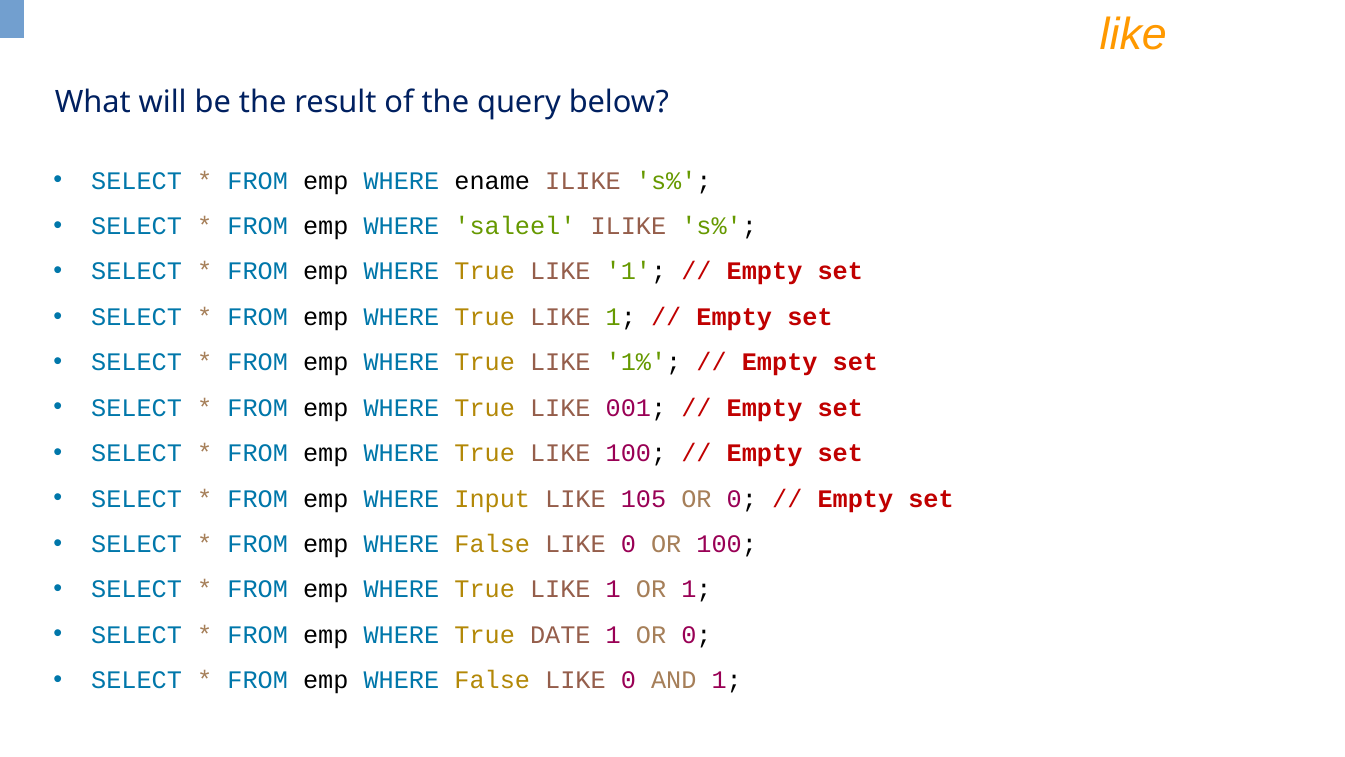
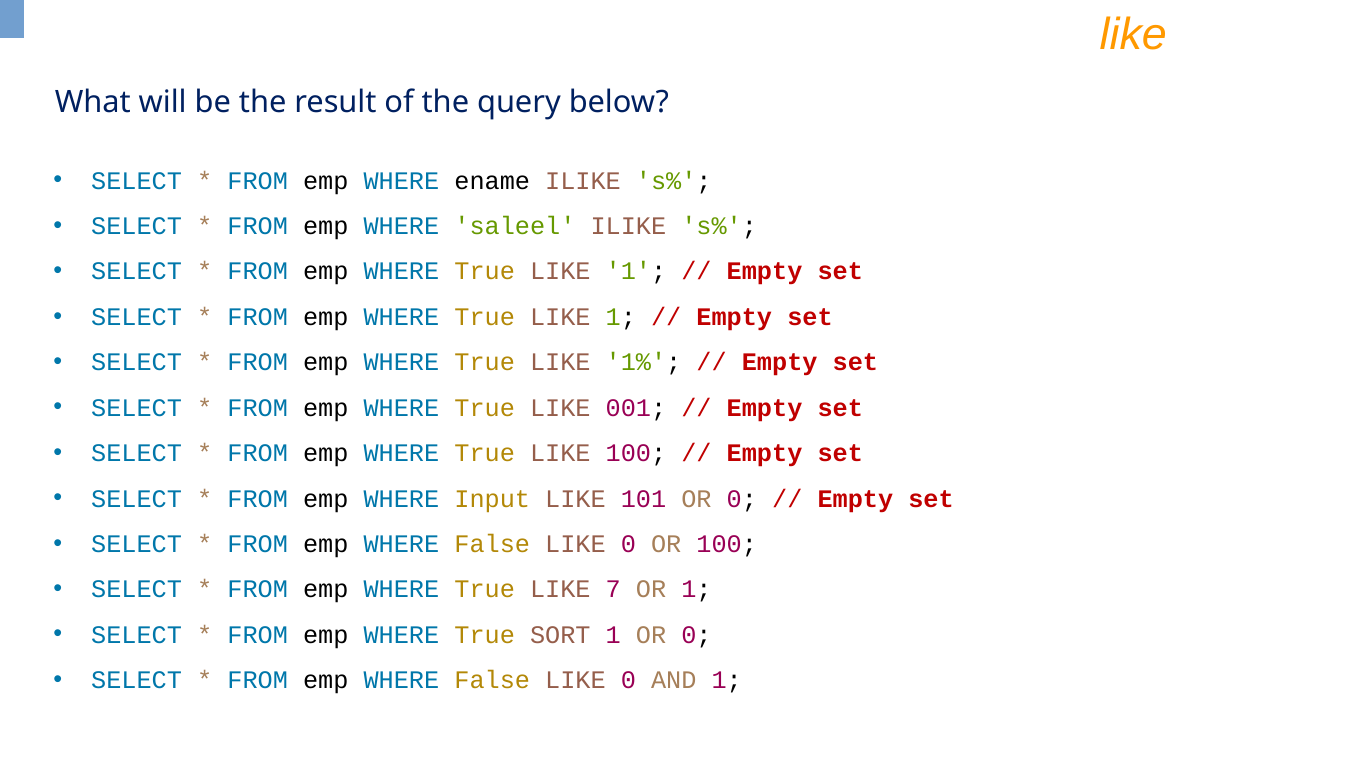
105: 105 -> 101
1 at (613, 589): 1 -> 7
DATE: DATE -> SORT
